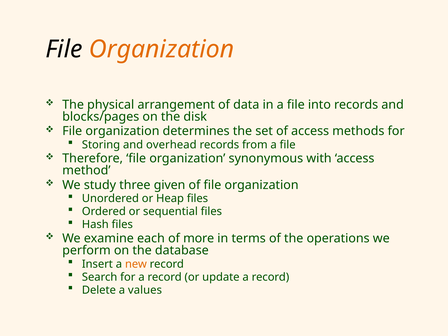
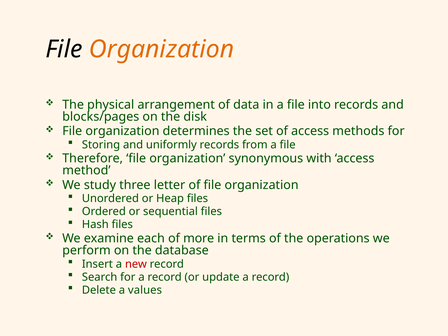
overhead: overhead -> uniformly
given: given -> letter
new colour: orange -> red
